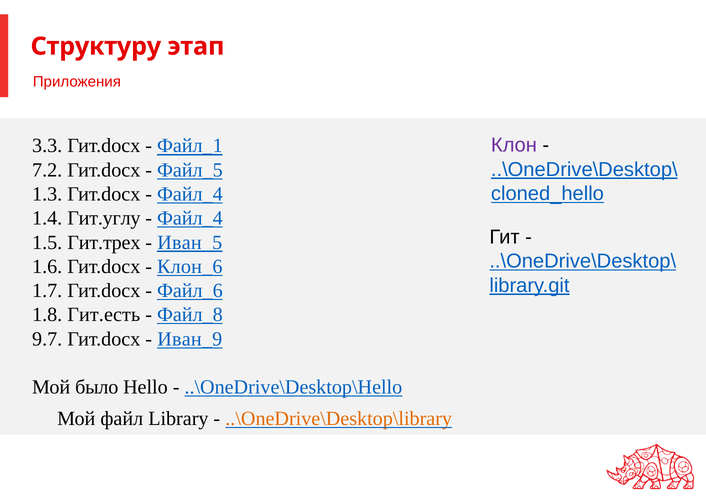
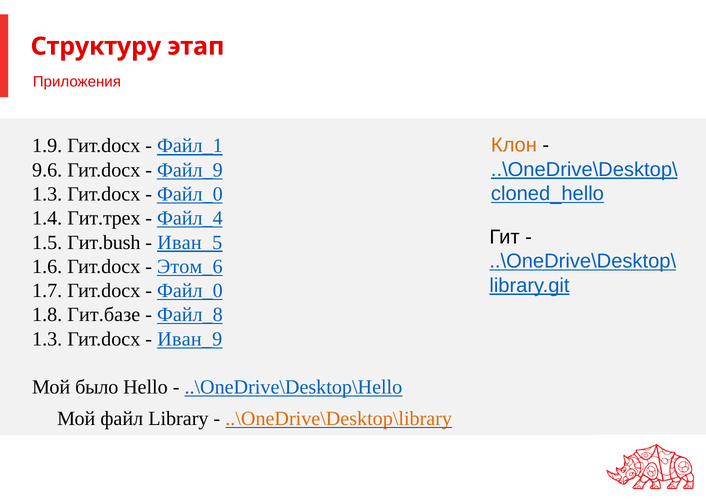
Клон colour: purple -> orange
3.3: 3.3 -> 1.9
7.2: 7.2 -> 9.6
Файл_5: Файл_5 -> Файл_9
Файл_4 at (190, 194): Файл_4 -> Файл_0
Гит.углу: Гит.углу -> Гит.трех
Гит.трех: Гит.трех -> Гит.bush
Клон_6: Клон_6 -> Этом_6
Файл_6 at (190, 291): Файл_6 -> Файл_0
Гит.есть: Гит.есть -> Гит.базе
9.7 at (47, 339): 9.7 -> 1.3
